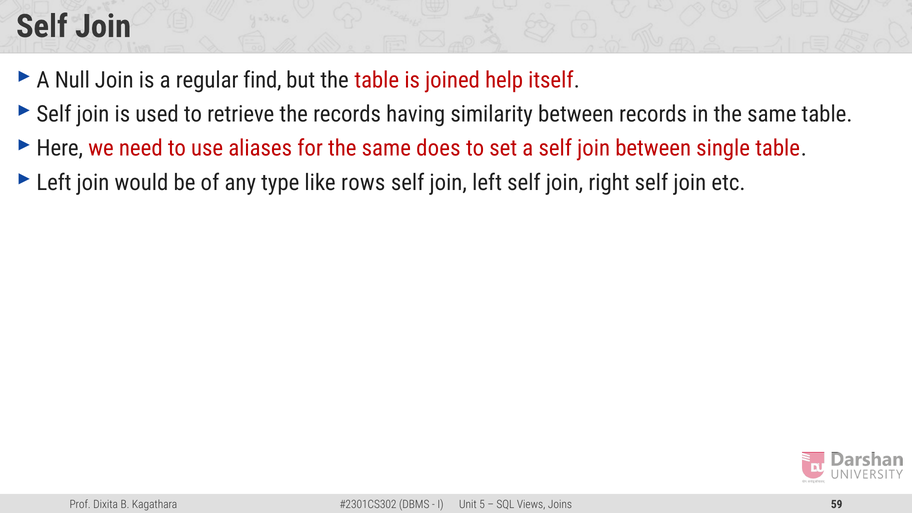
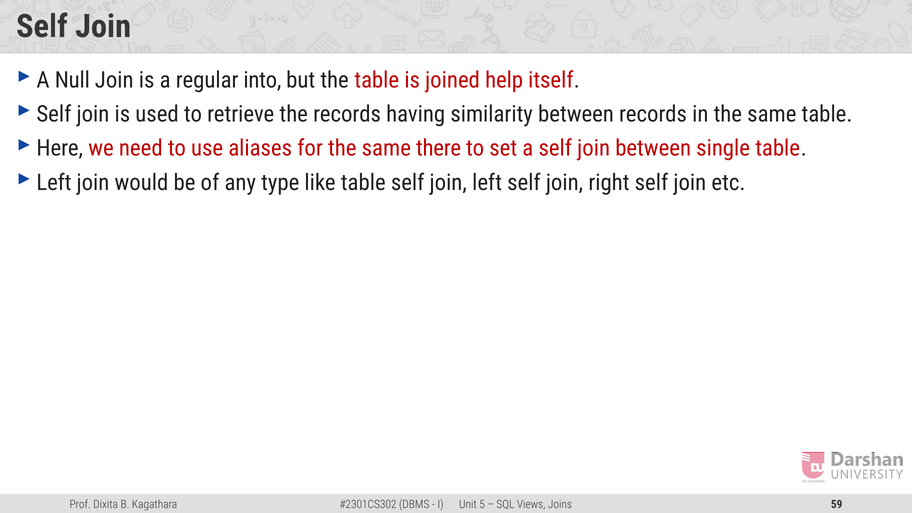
find: find -> into
does: does -> there
like rows: rows -> table
